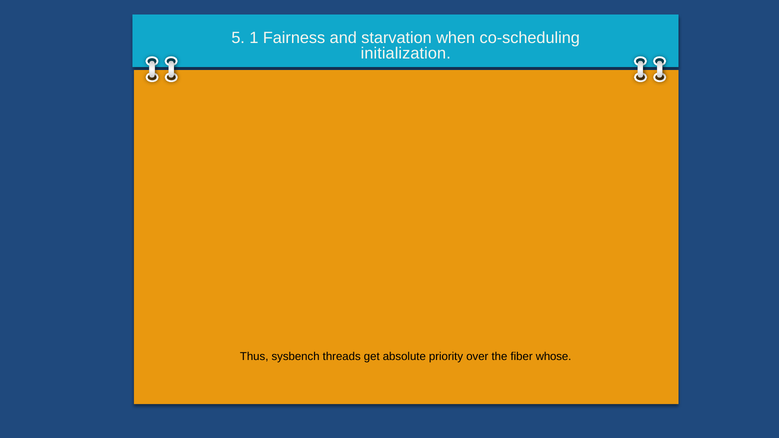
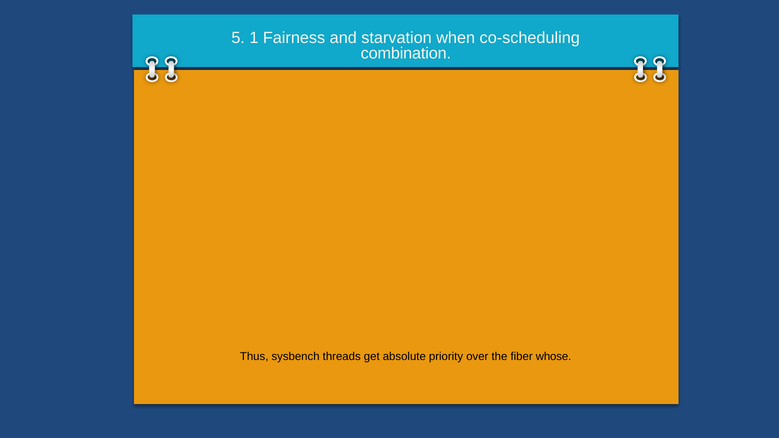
initialization: initialization -> combination
